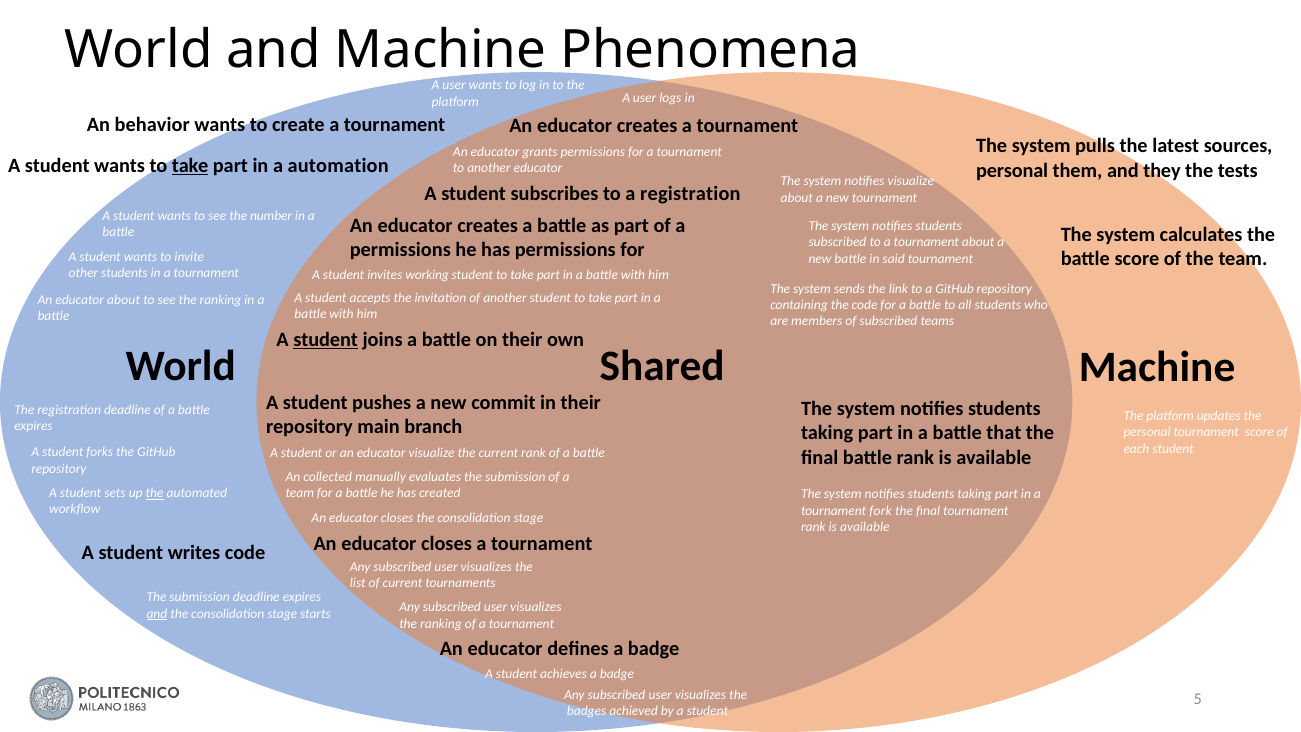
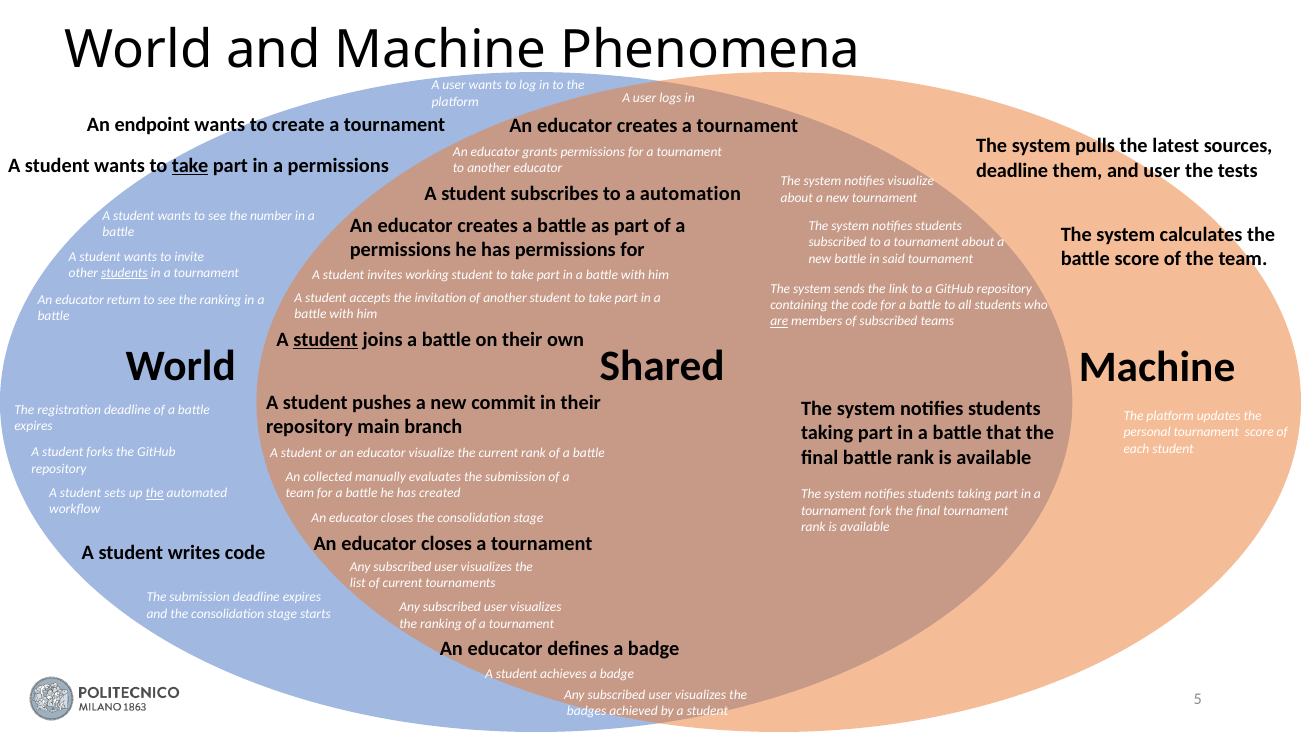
behavior: behavior -> endpoint
in a automation: automation -> permissions
personal at (1012, 170): personal -> deadline
and they: they -> user
a registration: registration -> automation
students at (124, 273) underline: none -> present
educator about: about -> return
are underline: none -> present
and at (157, 613) underline: present -> none
